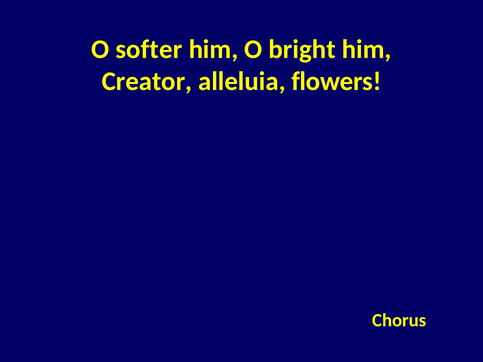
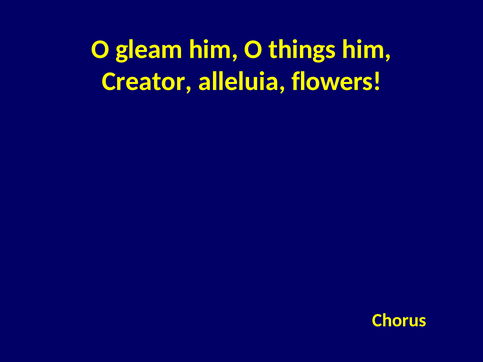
softer: softer -> gleam
bright: bright -> things
